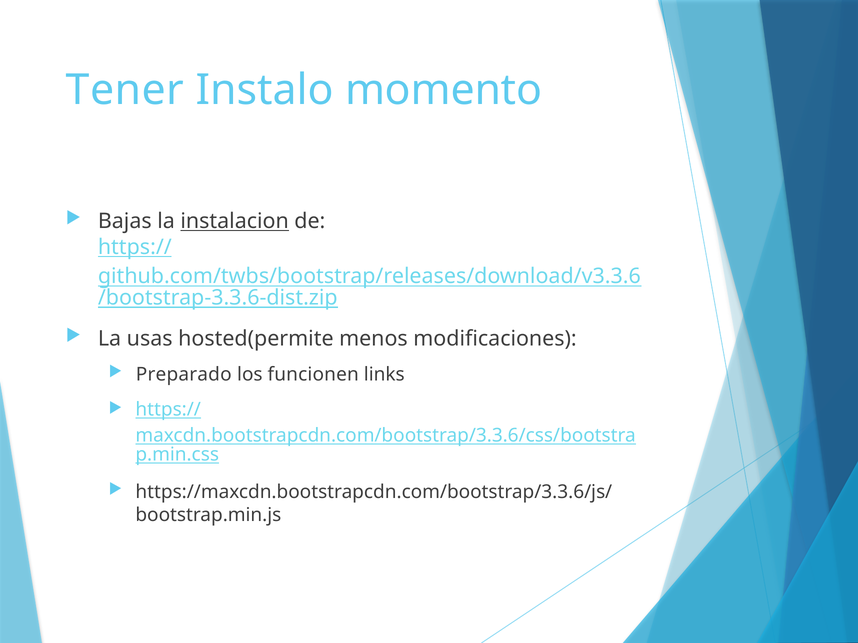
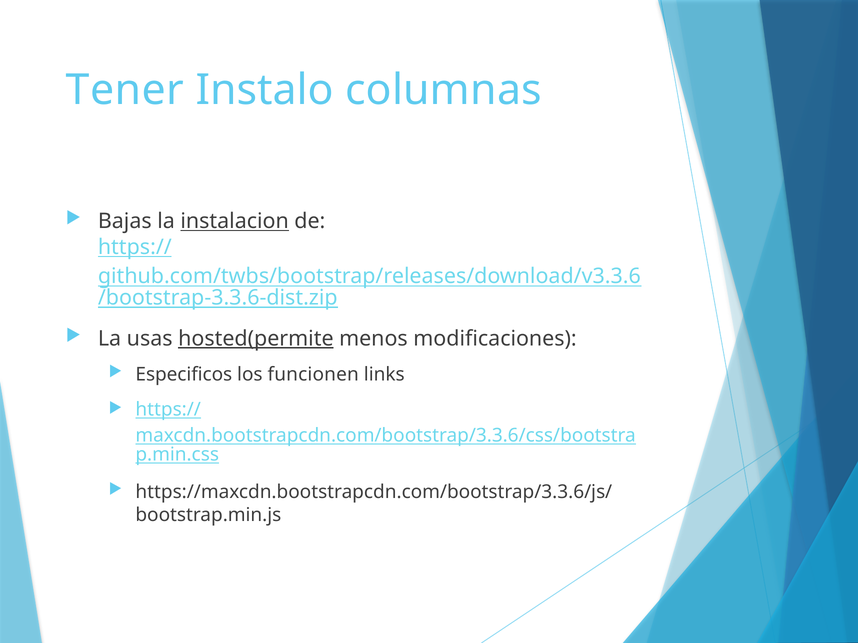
momento: momento -> columnas
hosted(permite underline: none -> present
Preparado: Preparado -> Especificos
